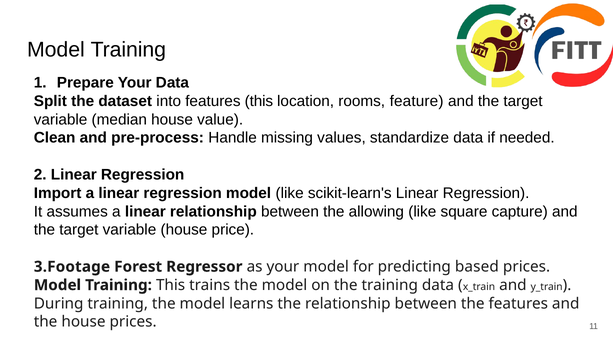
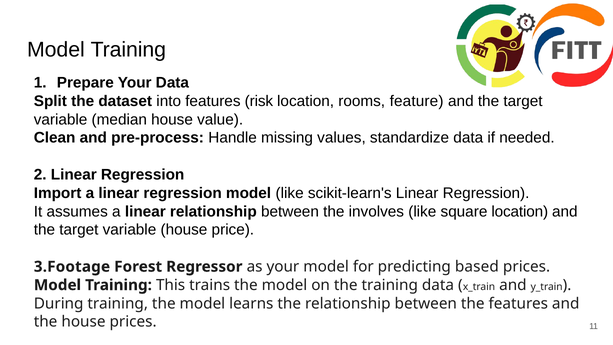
features this: this -> risk
allowing: allowing -> involves
square capture: capture -> location
